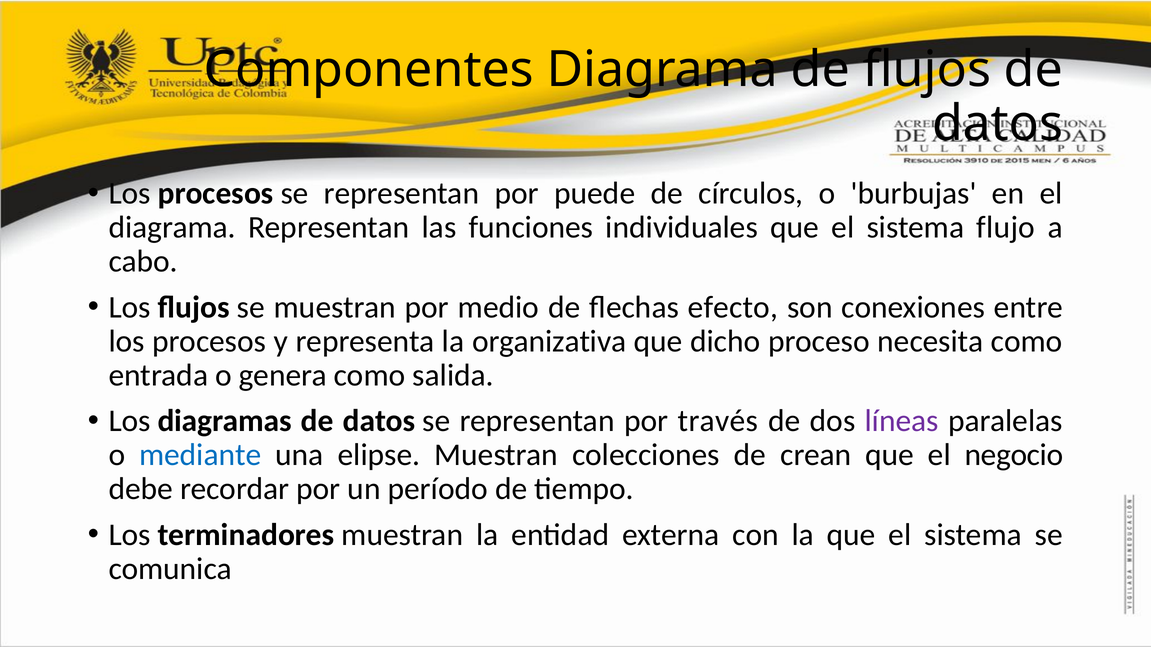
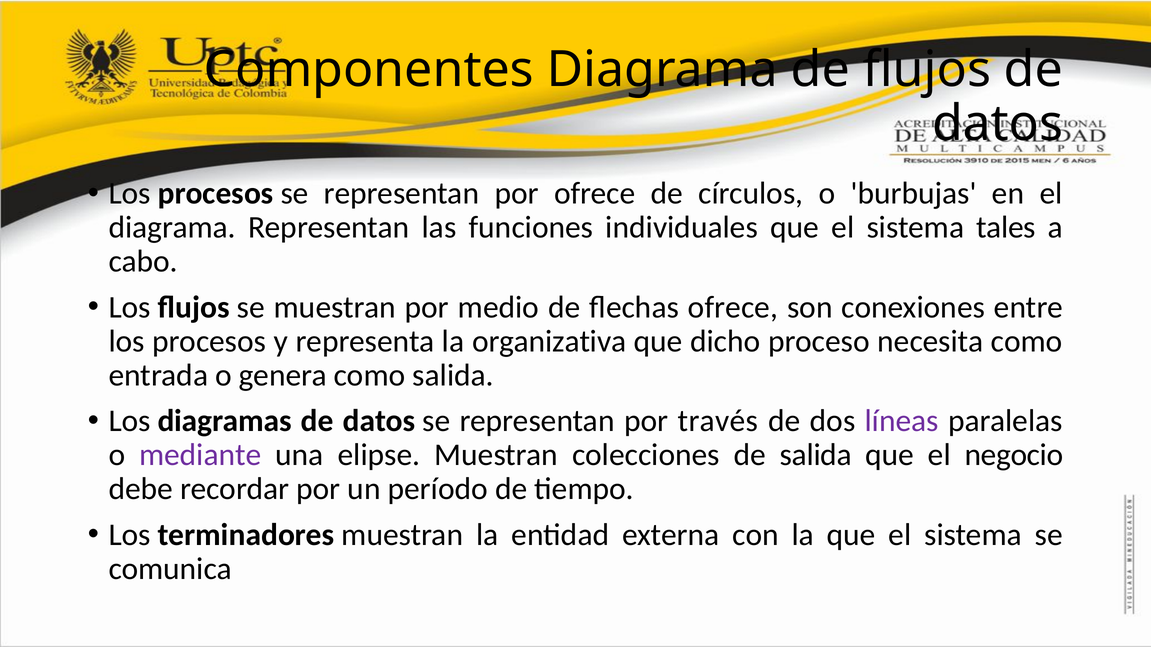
por puede: puede -> ofrece
flujo: flujo -> tales
flechas efecto: efecto -> ofrece
mediante colour: blue -> purple
de crean: crean -> salida
